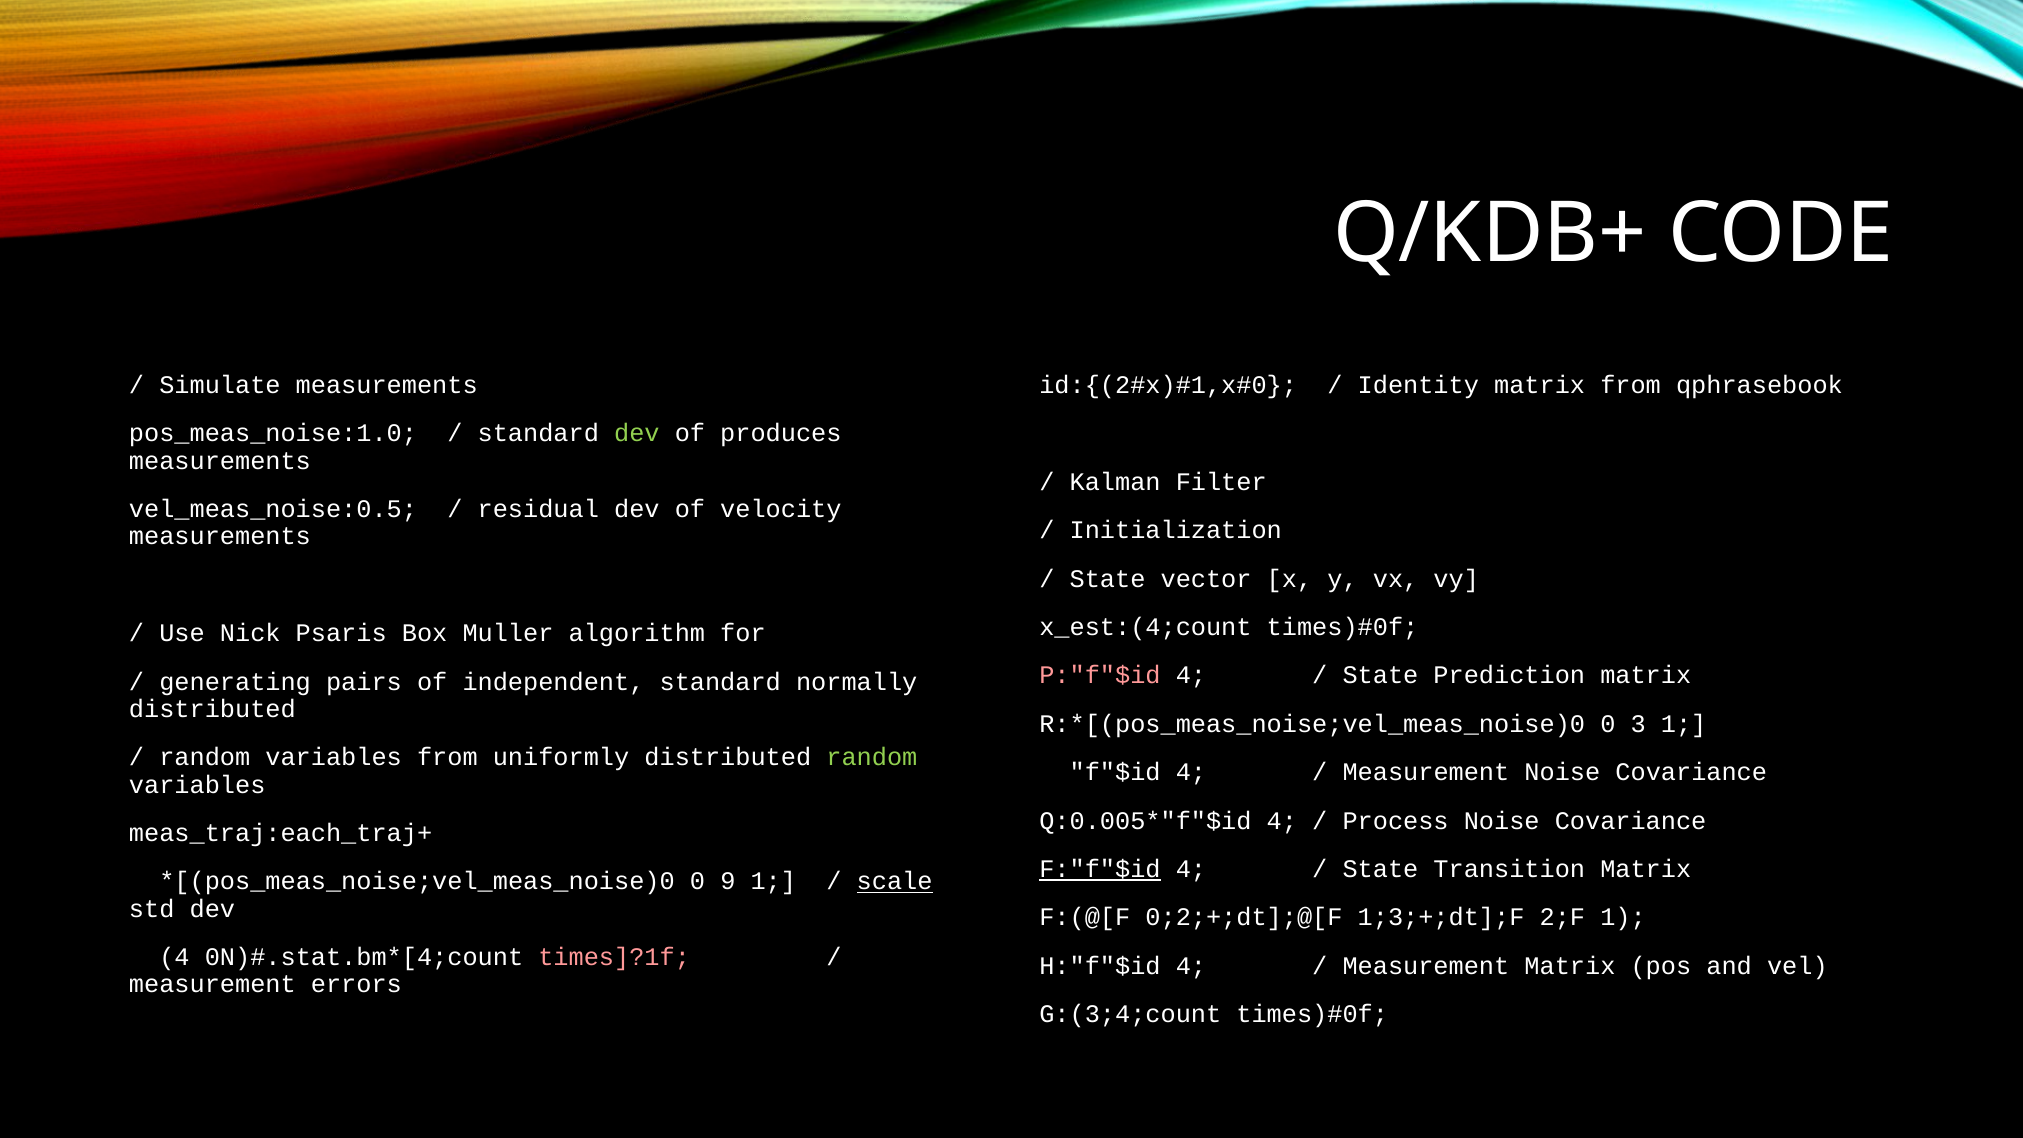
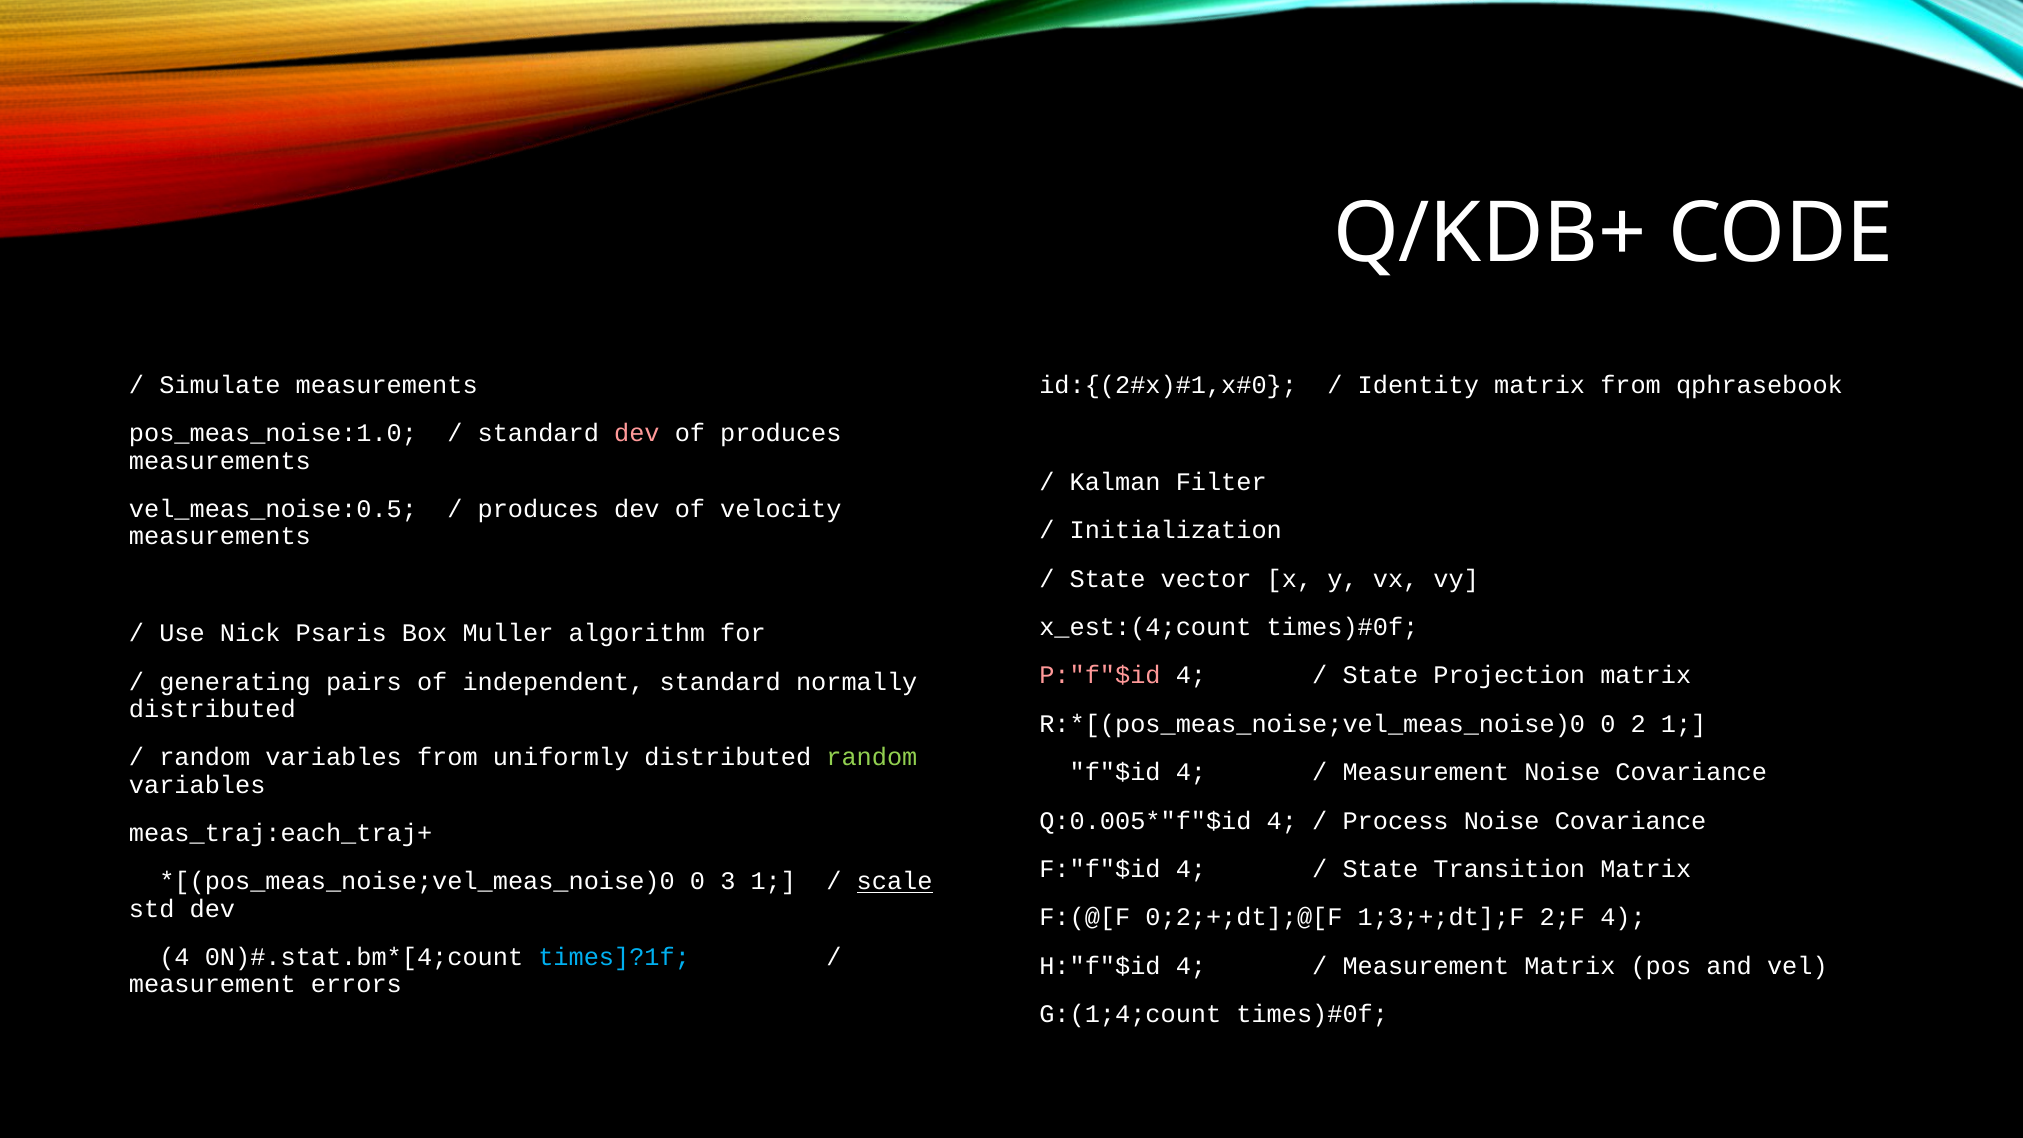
dev at (637, 434) colour: light green -> pink
residual at (538, 509): residual -> produces
Prediction: Prediction -> Projection
3: 3 -> 2
F:"f"$id underline: present -> none
9: 9 -> 3
2;F 1: 1 -> 4
times]?1f colour: pink -> light blue
G:(3;4;count: G:(3;4;count -> G:(1;4;count
